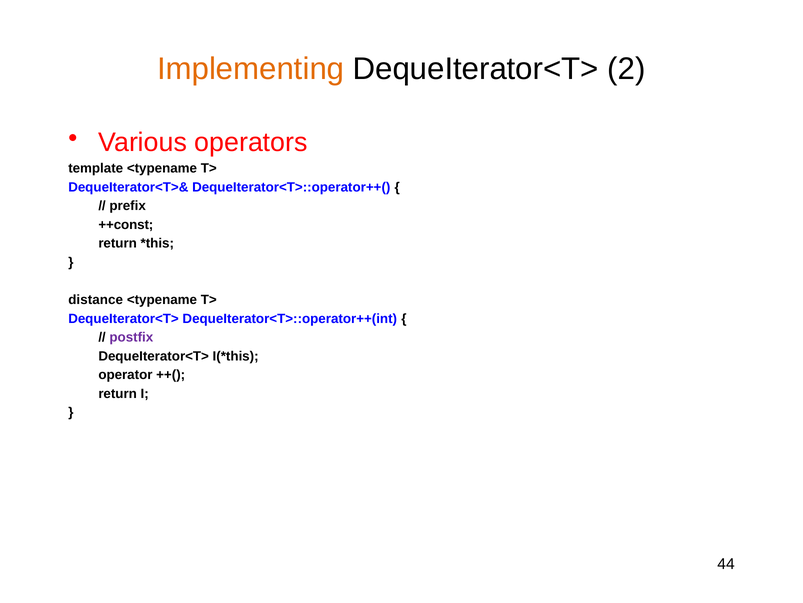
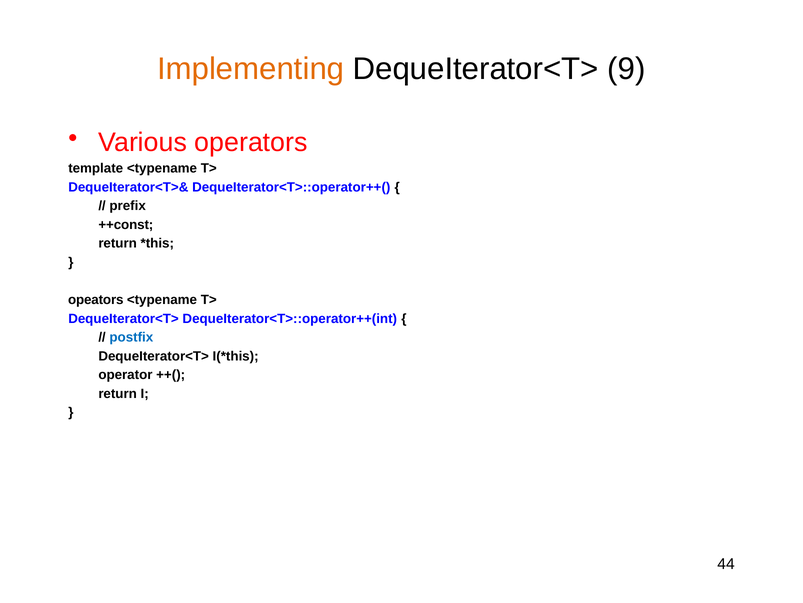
2: 2 -> 9
distance: distance -> opeators
postfix colour: purple -> blue
